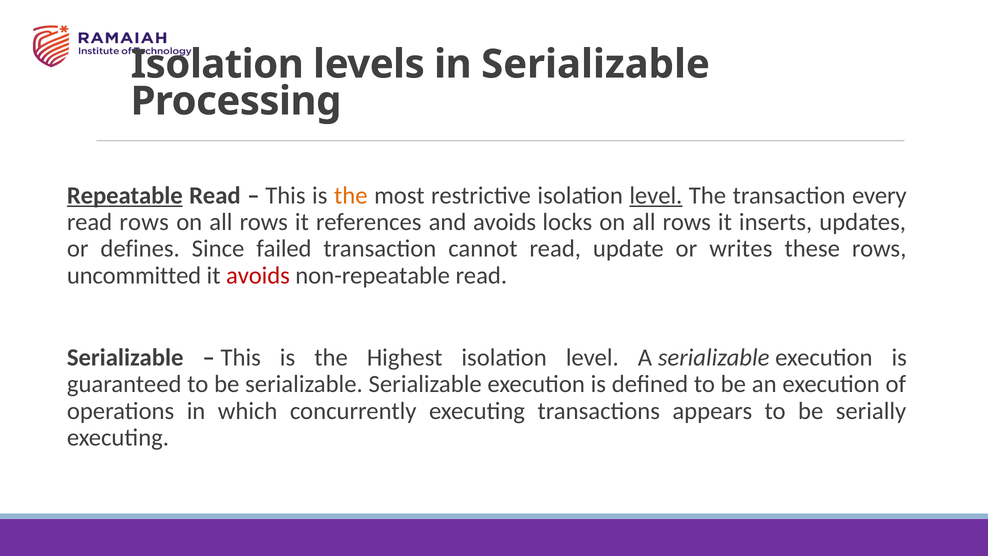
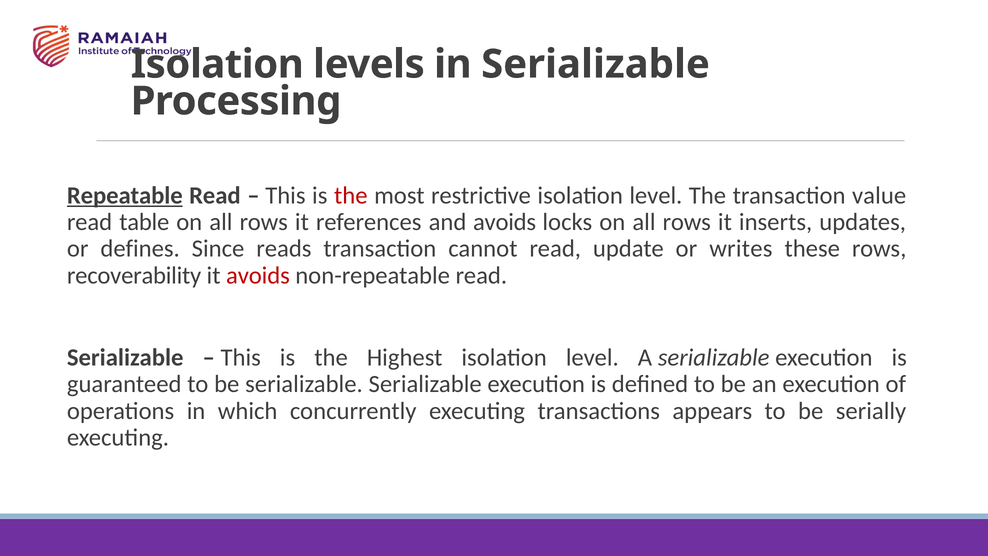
the at (351, 195) colour: orange -> red
level at (656, 195) underline: present -> none
every: every -> value
read rows: rows -> table
failed: failed -> reads
uncommitted: uncommitted -> recoverability
